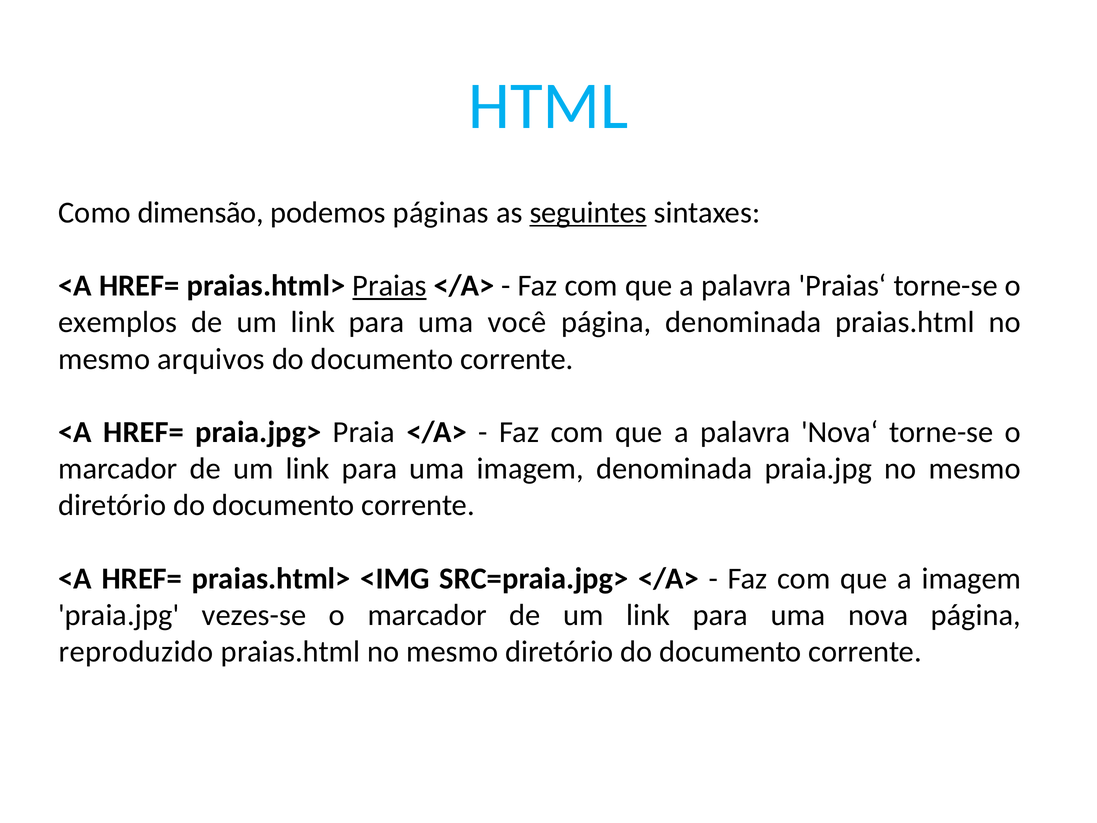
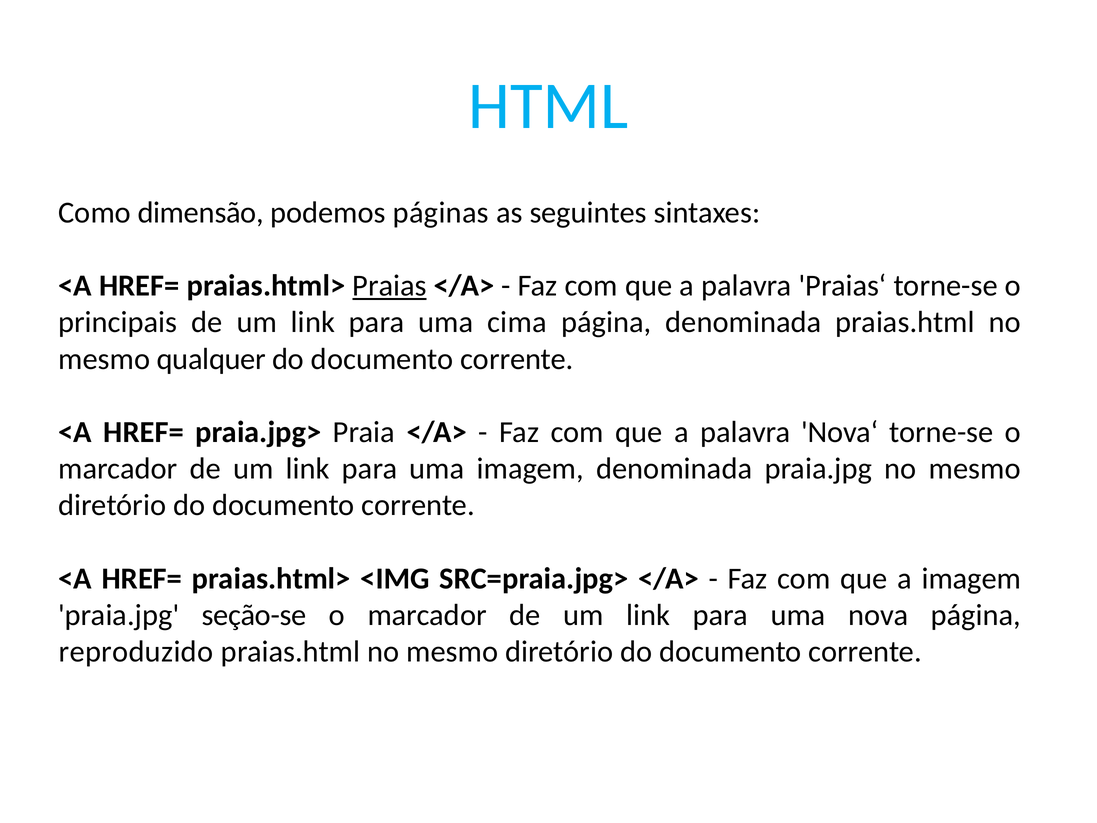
seguintes underline: present -> none
exemplos: exemplos -> principais
você: você -> cima
arquivos: arquivos -> qualquer
vezes-se: vezes-se -> seção-se
